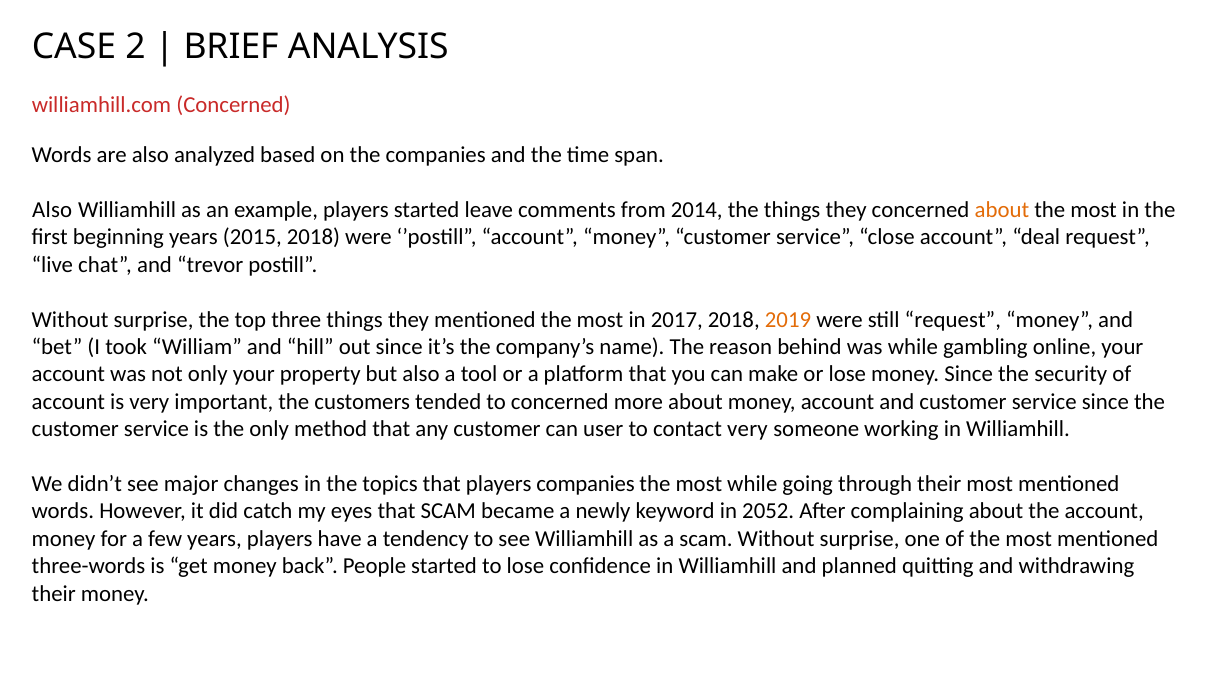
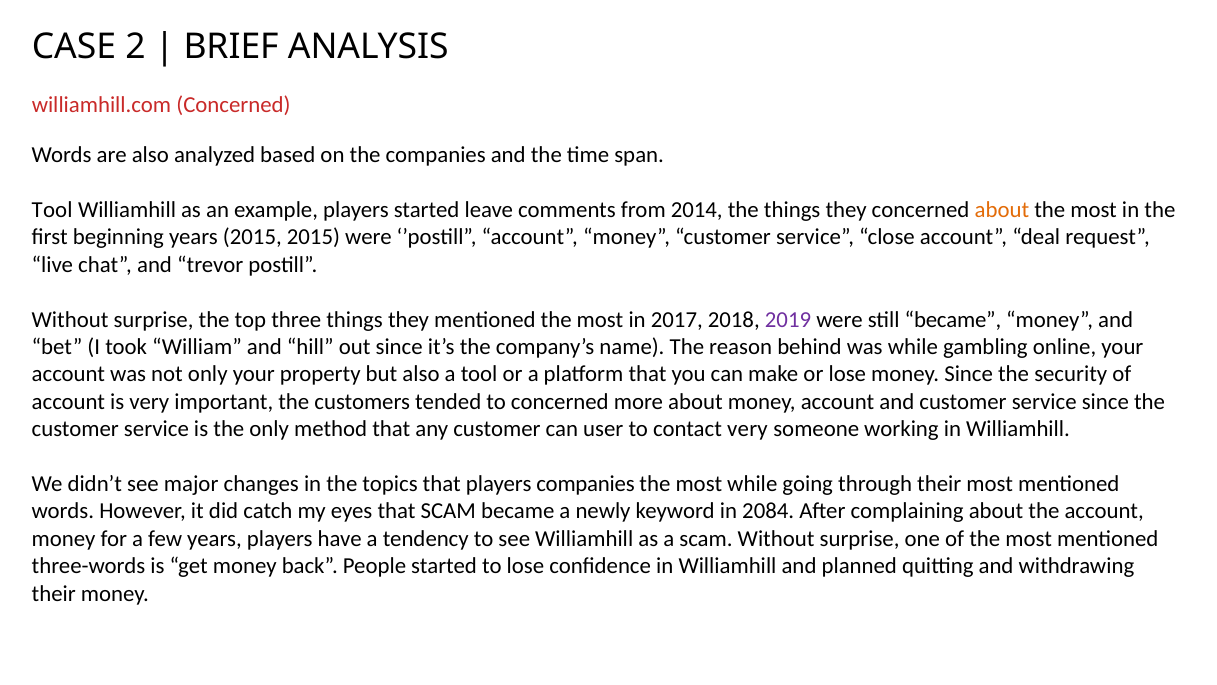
Also at (52, 210): Also -> Tool
2015 2018: 2018 -> 2015
2019 colour: orange -> purple
still request: request -> became
2052: 2052 -> 2084
